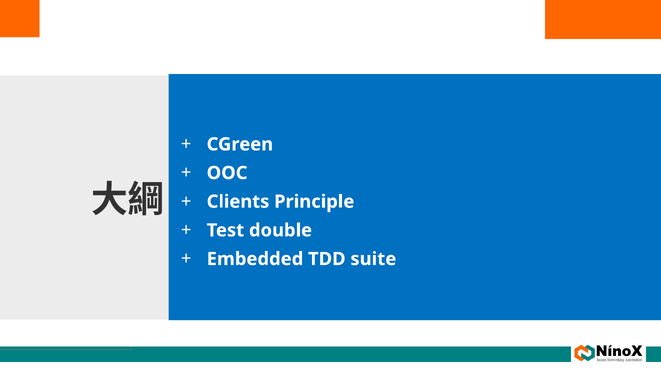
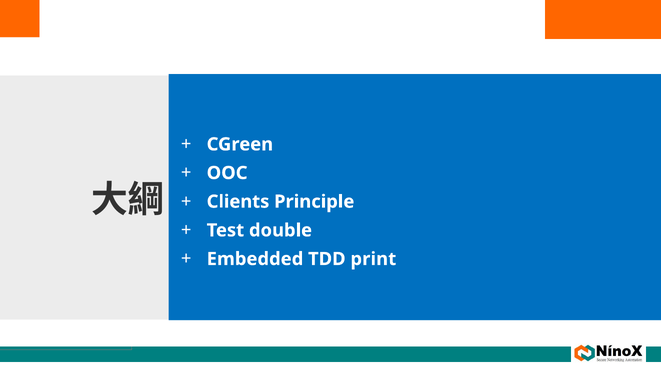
suite: suite -> print
